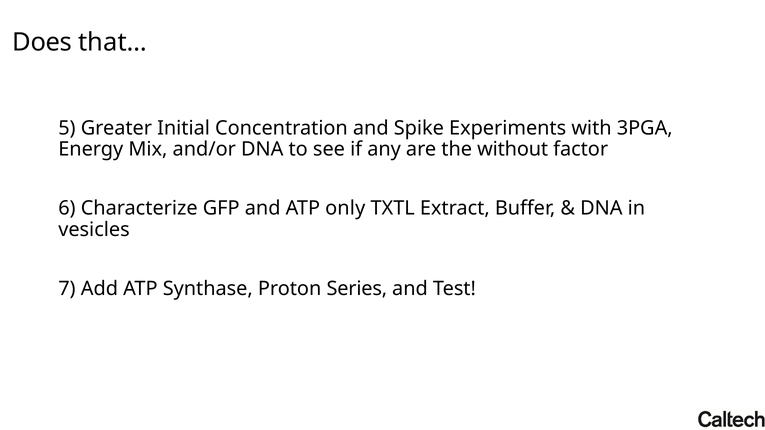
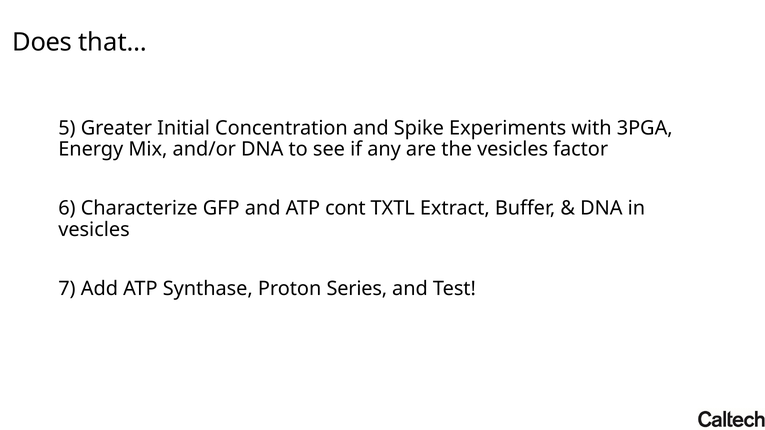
the without: without -> vesicles
only: only -> cont
